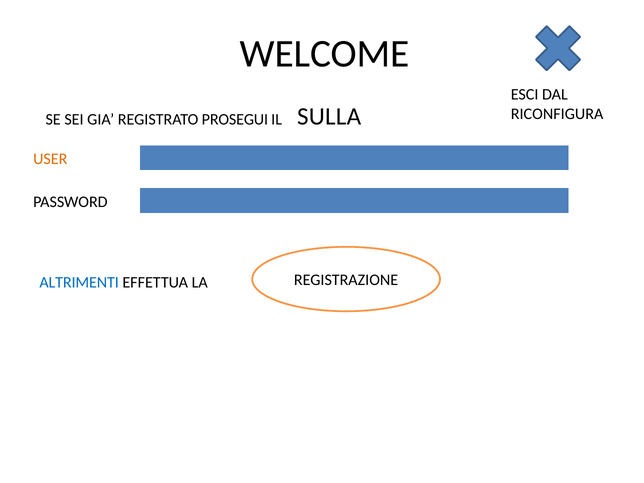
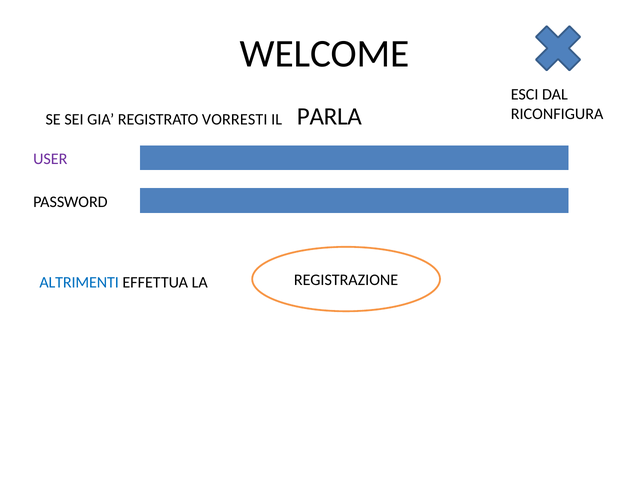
PROSEGUI: PROSEGUI -> VORRESTI
SULLA: SULLA -> PARLA
USER colour: orange -> purple
